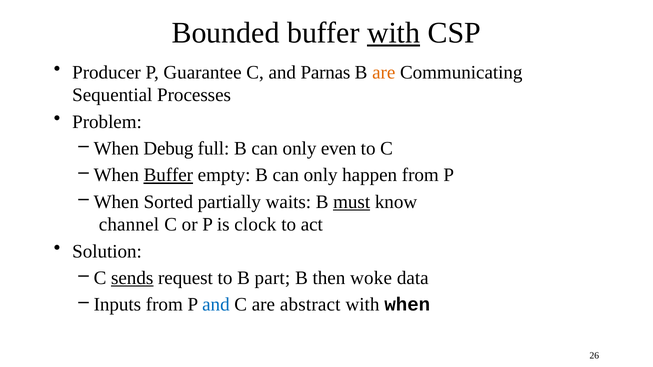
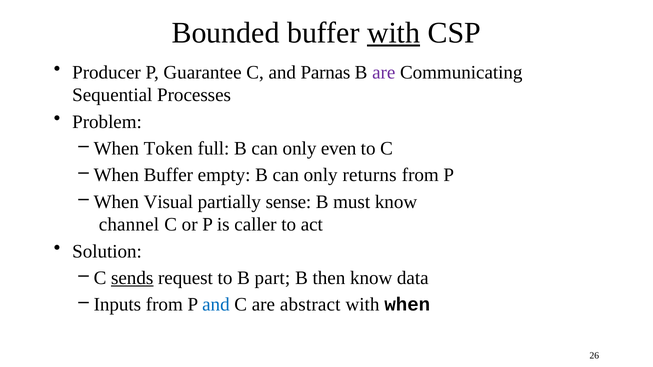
are at (384, 72) colour: orange -> purple
Debug: Debug -> Token
Buffer at (168, 175) underline: present -> none
happen: happen -> returns
Sorted: Sorted -> Visual
waits: waits -> sense
must underline: present -> none
clock: clock -> caller
then woke: woke -> know
